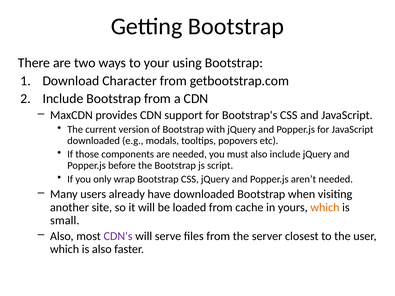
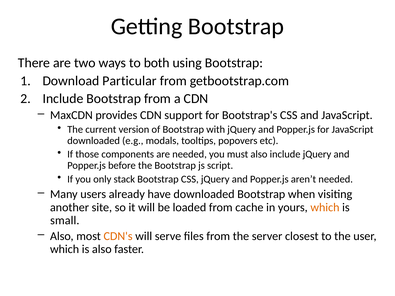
your: your -> both
Character: Character -> Particular
wrap: wrap -> stack
CDN's colour: purple -> orange
